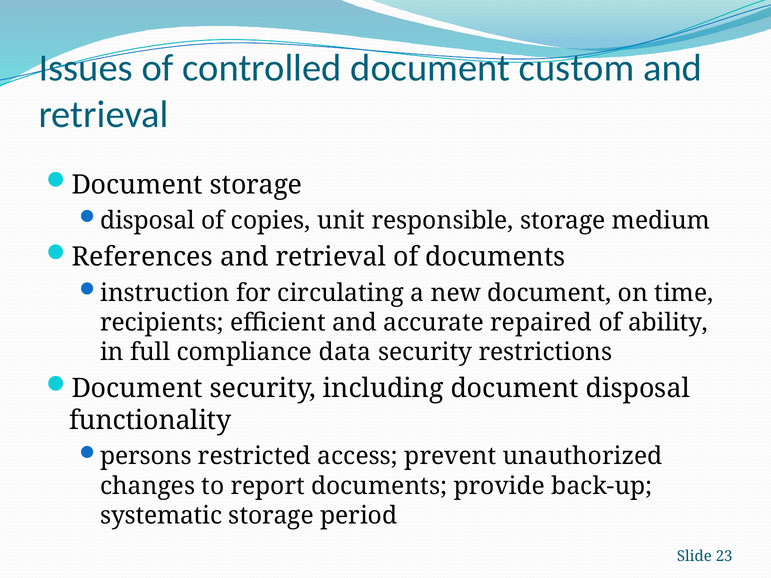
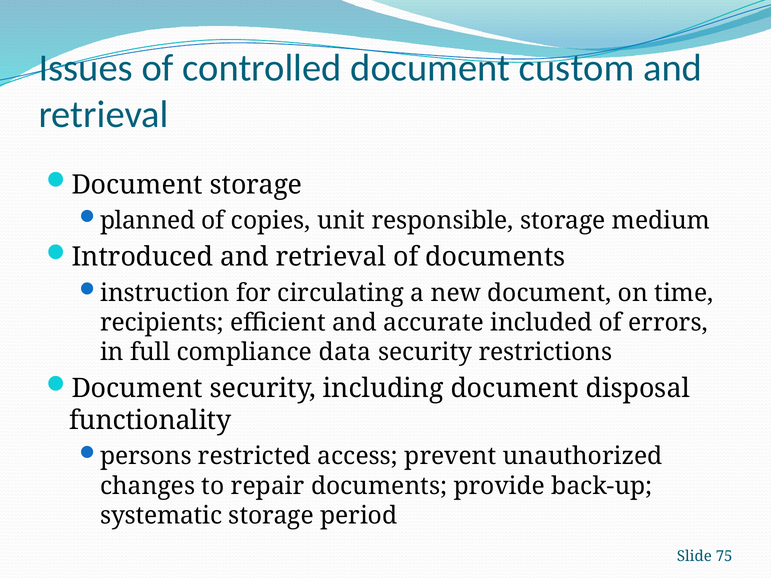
disposal at (148, 221): disposal -> planned
References: References -> Introduced
repaired: repaired -> included
ability: ability -> errors
report: report -> repair
23: 23 -> 75
